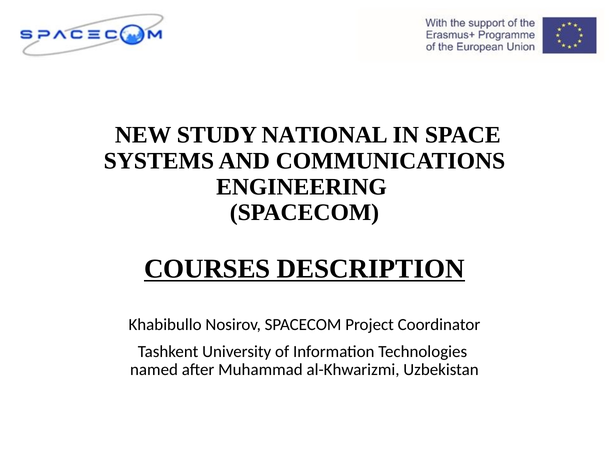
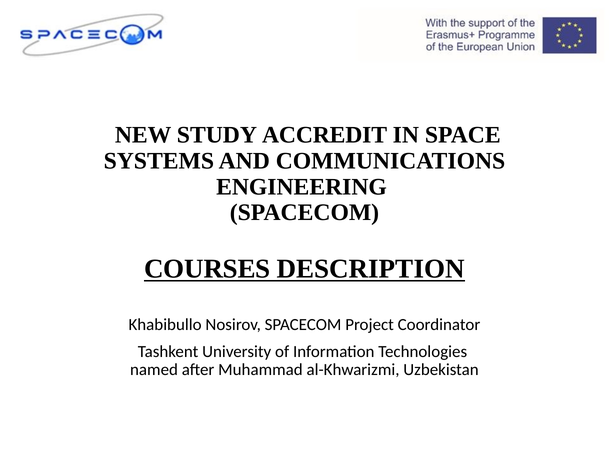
NATIONAL: NATIONAL -> ACCREDIT
